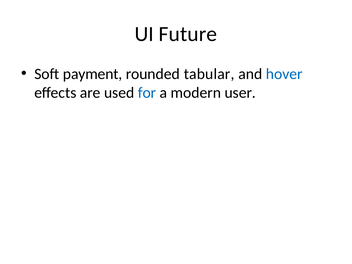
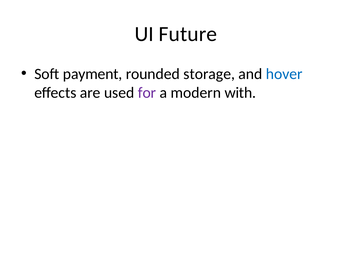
tabular: tabular -> storage
for colour: blue -> purple
user: user -> with
